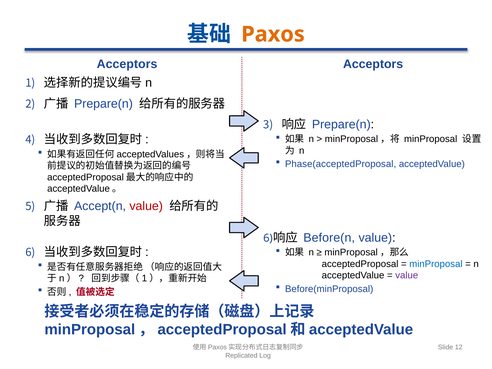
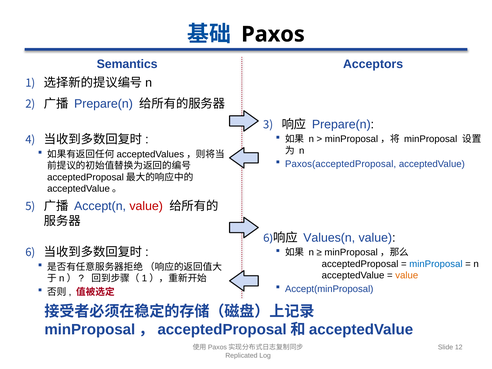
Paxos colour: orange -> black
Acceptors at (127, 64): Acceptors -> Semantics
Phase(acceptedProposal: Phase(acceptedProposal -> Paxos(acceptedProposal
Before(n: Before(n -> Values(n
value at (407, 275) colour: purple -> orange
Before(minProposal: Before(minProposal -> Accept(minProposal
